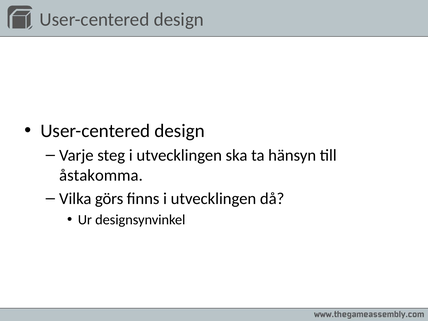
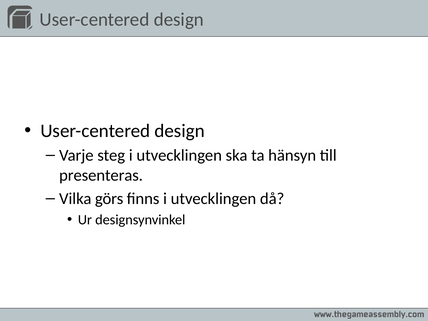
åstakomma: åstakomma -> presenteras
